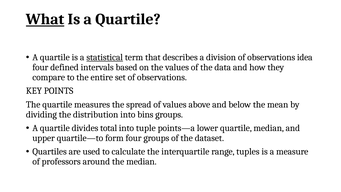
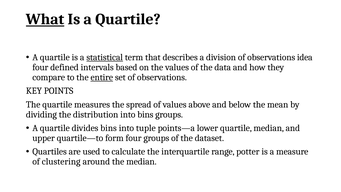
entire underline: none -> present
divides total: total -> bins
tuples: tuples -> potter
professors: professors -> clustering
